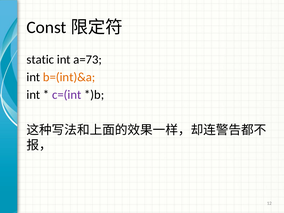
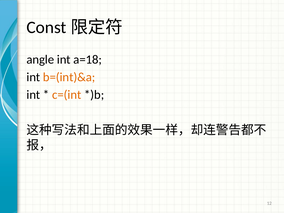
static: static -> angle
a=73: a=73 -> a=18
c=(int colour: purple -> orange
